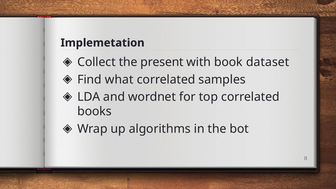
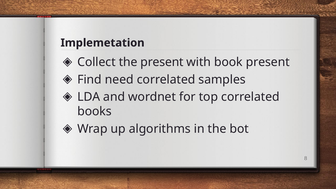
book dataset: dataset -> present
what: what -> need
